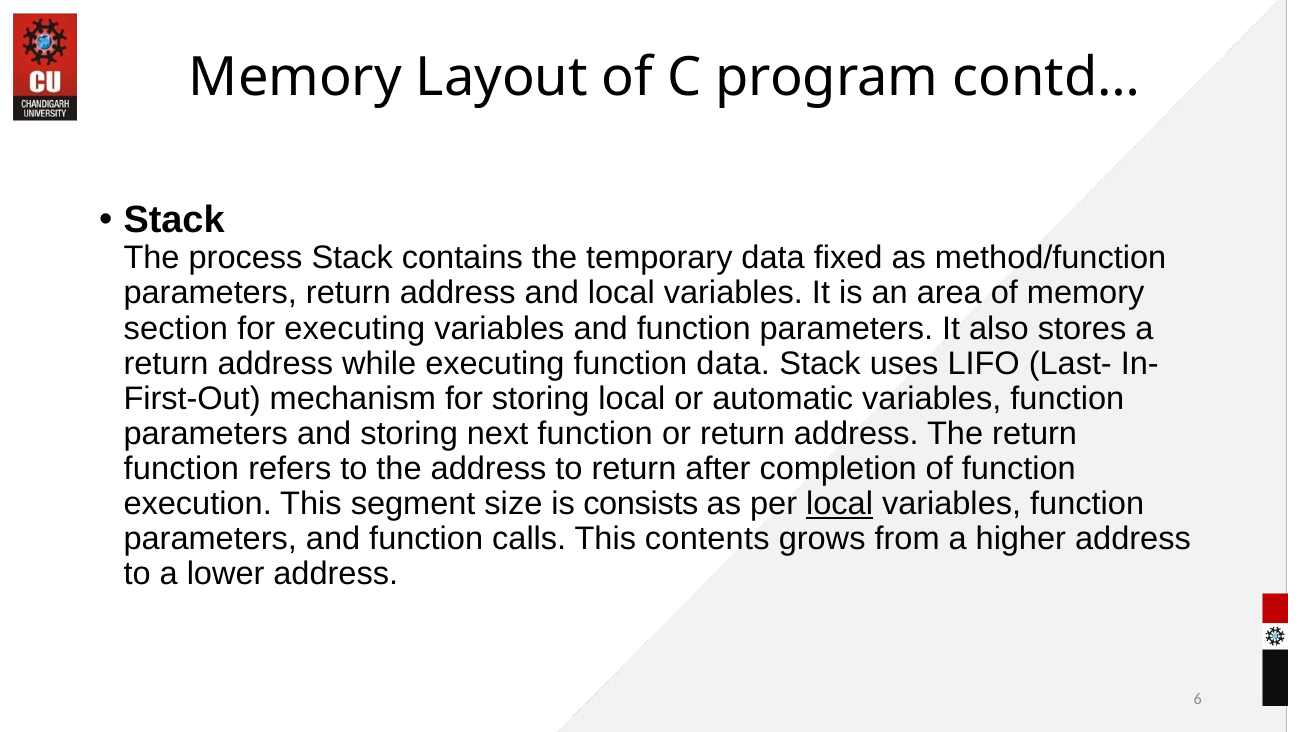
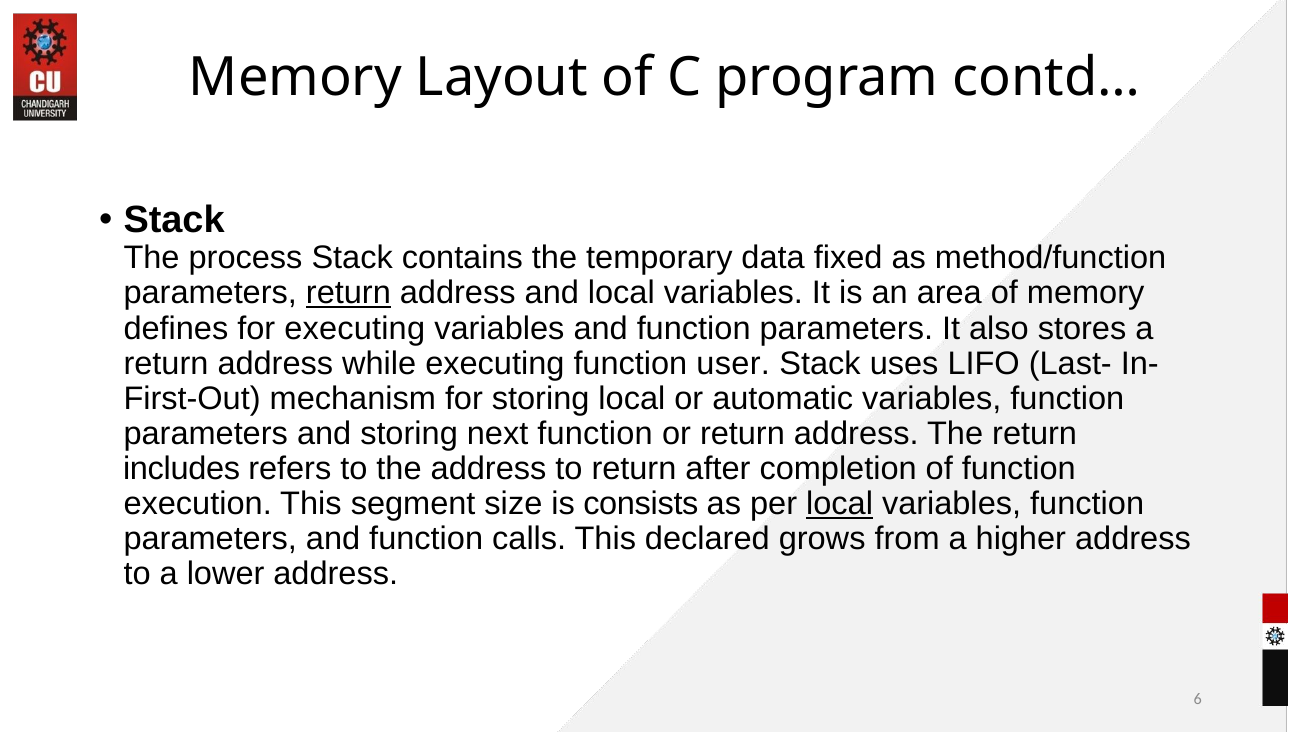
return at (348, 293) underline: none -> present
section: section -> defines
function data: data -> user
function at (181, 469): function -> includes
contents: contents -> declared
